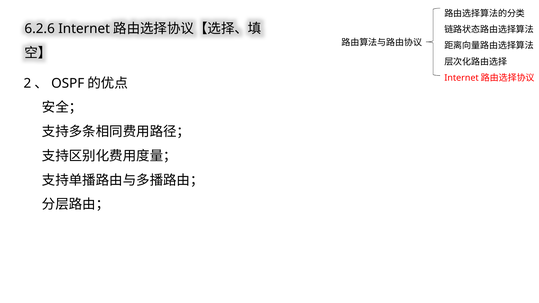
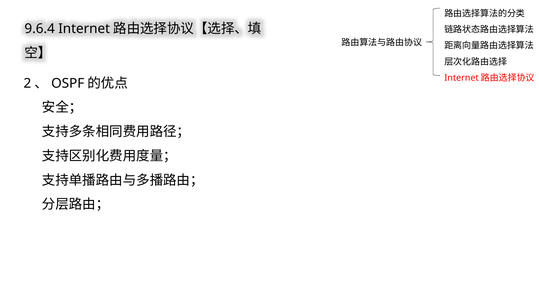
6.2.6: 6.2.6 -> 9.6.4
